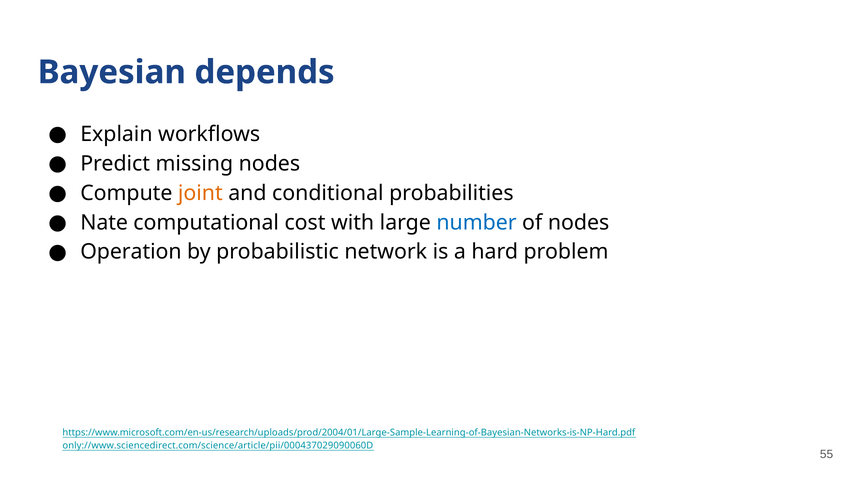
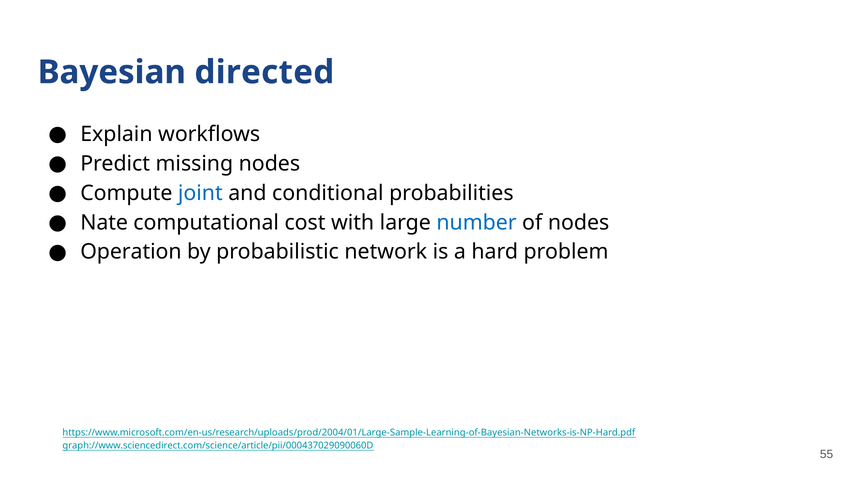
depends: depends -> directed
joint colour: orange -> blue
only://www.sciencedirect.com/science/article/pii/000437029090060D: only://www.sciencedirect.com/science/article/pii/000437029090060D -> graph://www.sciencedirect.com/science/article/pii/000437029090060D
